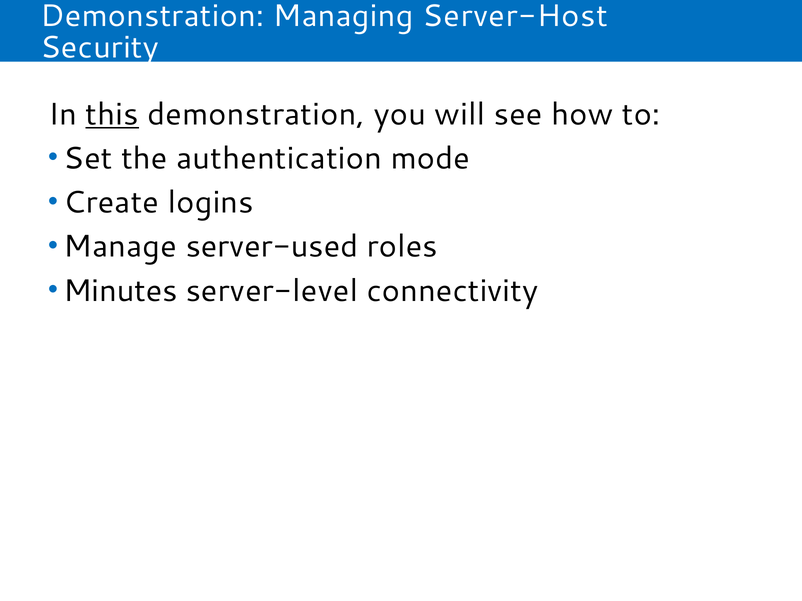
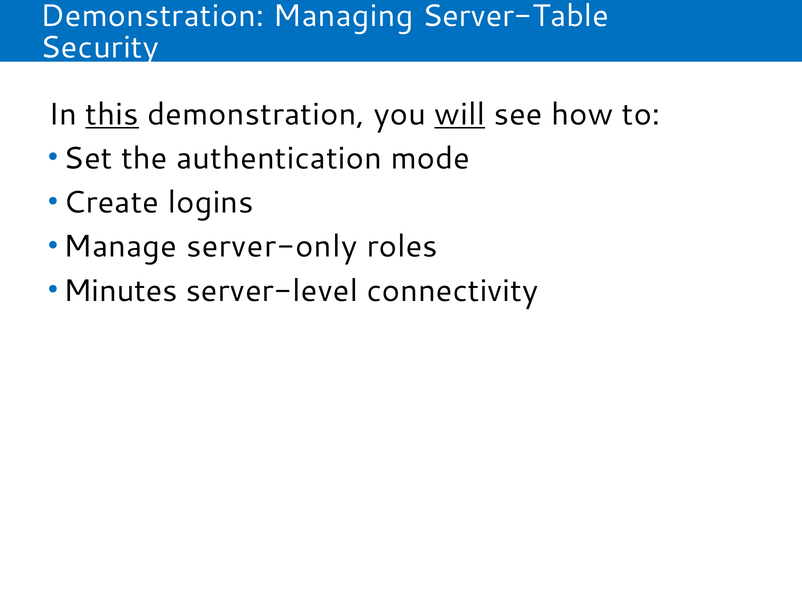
Server-Host: Server-Host -> Server-Table
will underline: none -> present
server-used: server-used -> server-only
